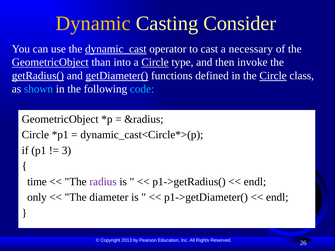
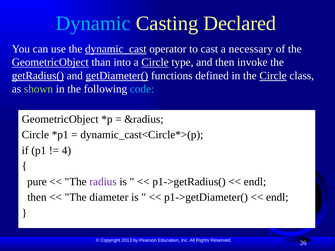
Dynamic colour: yellow -> light blue
Consider: Consider -> Declared
shown colour: light blue -> light green
3: 3 -> 4
time: time -> pure
only at (37, 197): only -> then
